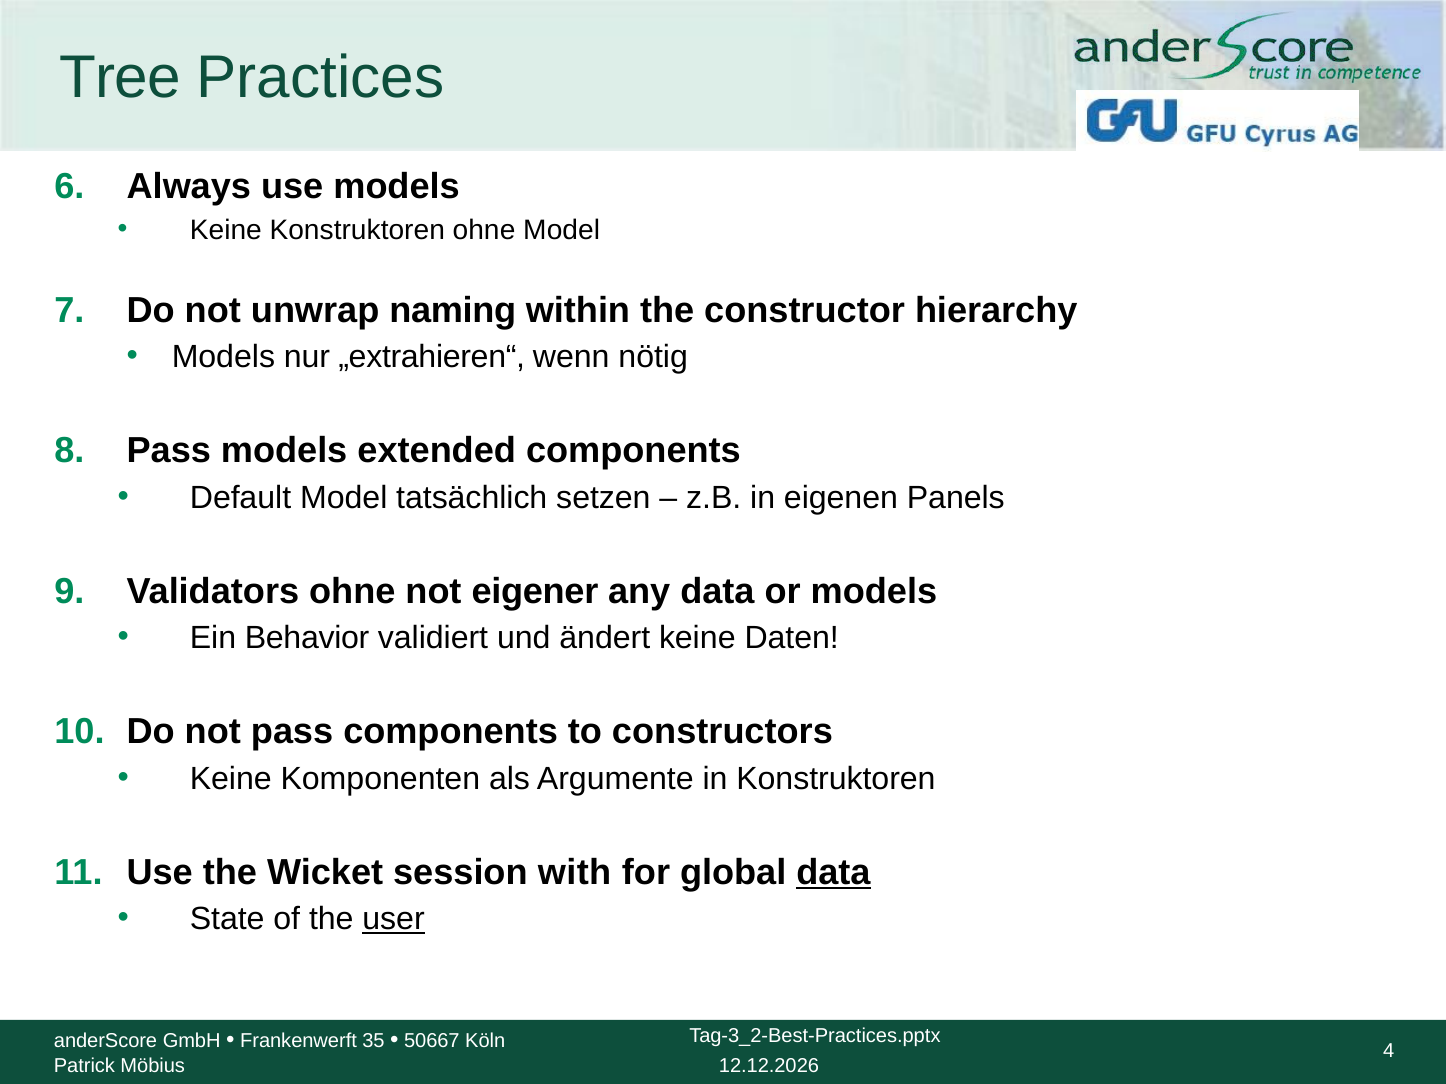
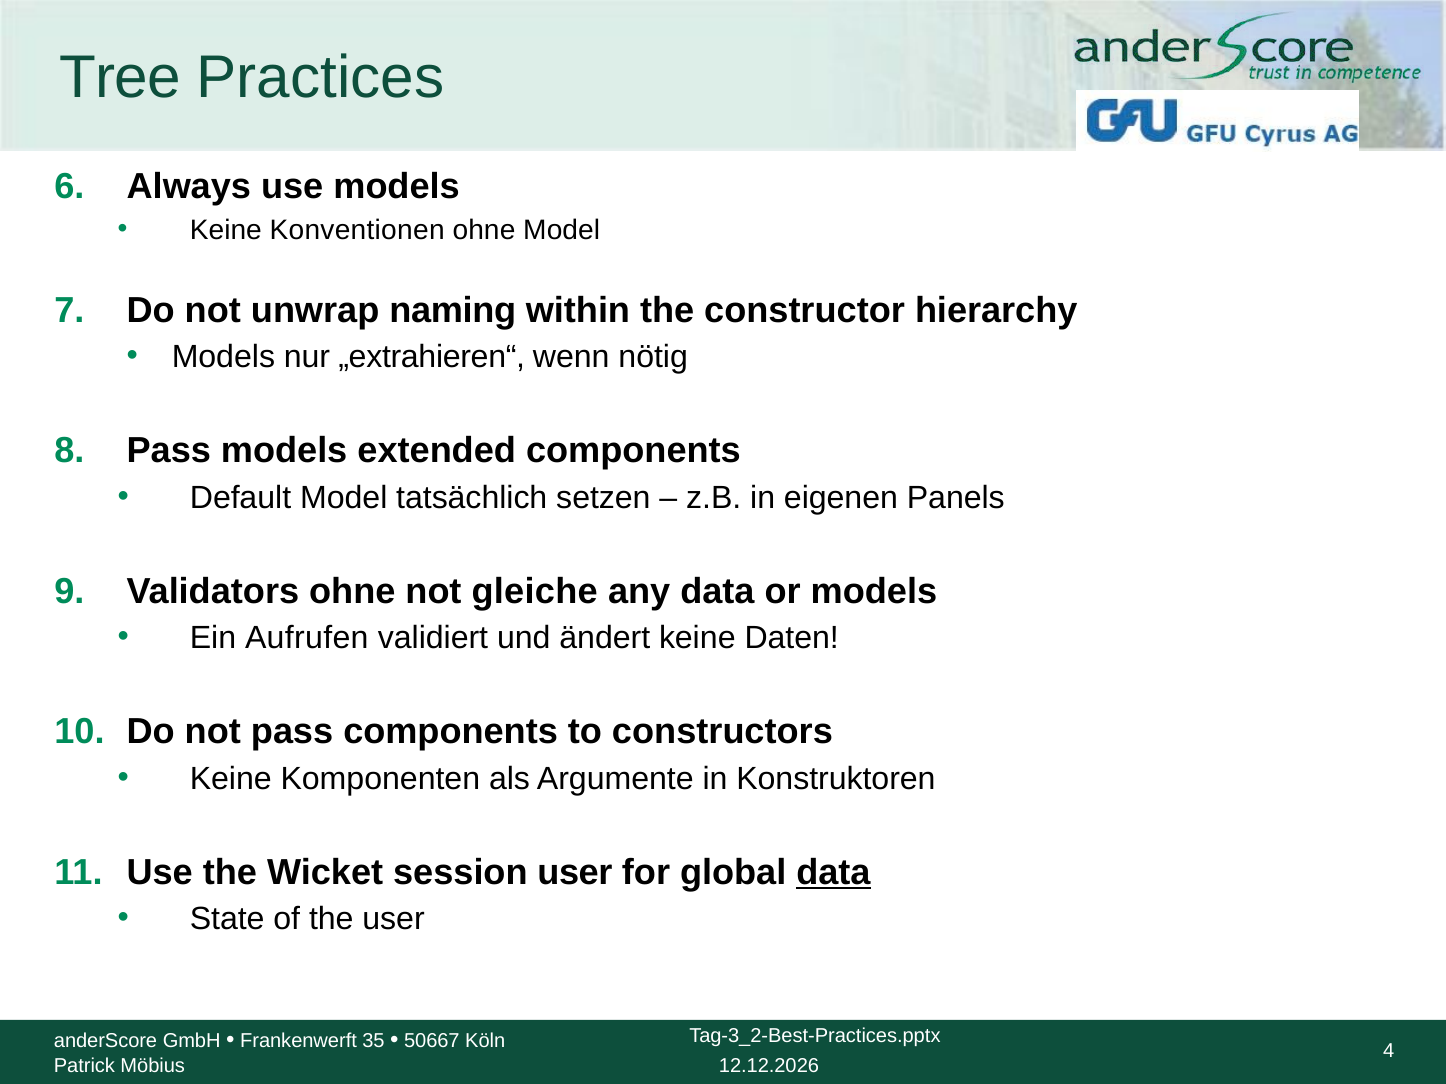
Keine Konstruktoren: Konstruktoren -> Konventionen
eigener: eigener -> gleiche
Behavior: Behavior -> Aufrufen
session with: with -> user
user at (394, 920) underline: present -> none
